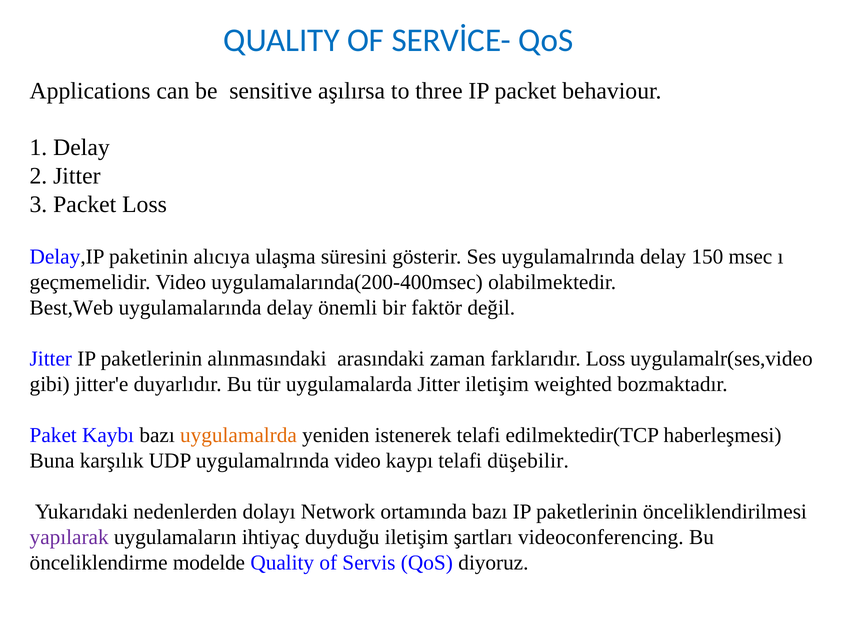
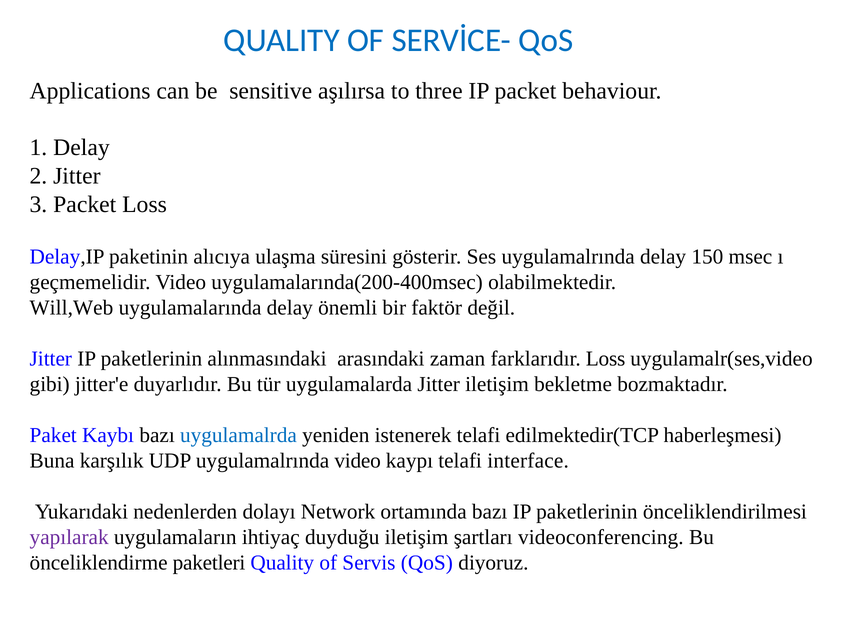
Best,Web: Best,Web -> Will,Web
weighted: weighted -> bekletme
uygulamalrda colour: orange -> blue
düşebilir: düşebilir -> interface
modelde: modelde -> paketleri
